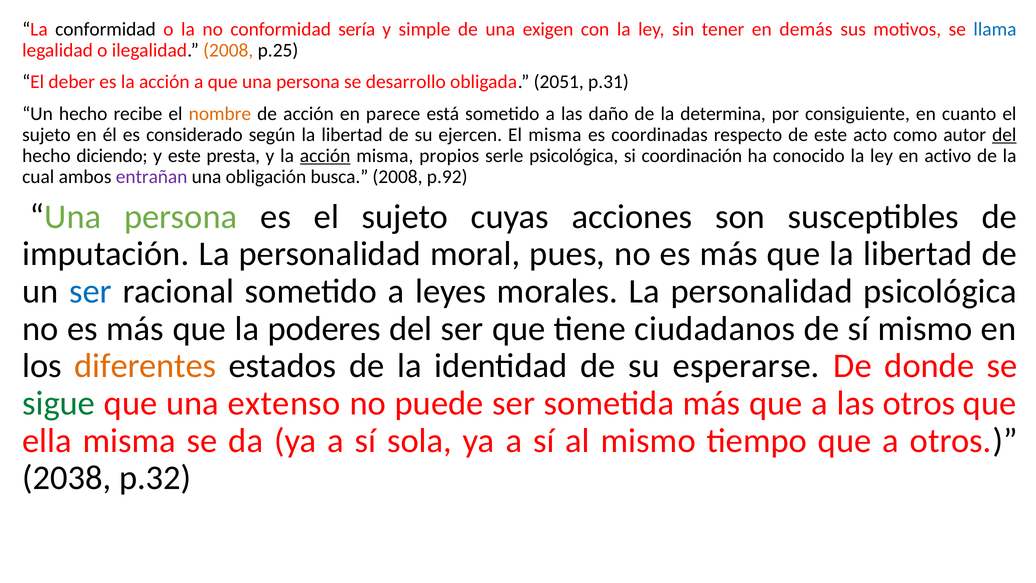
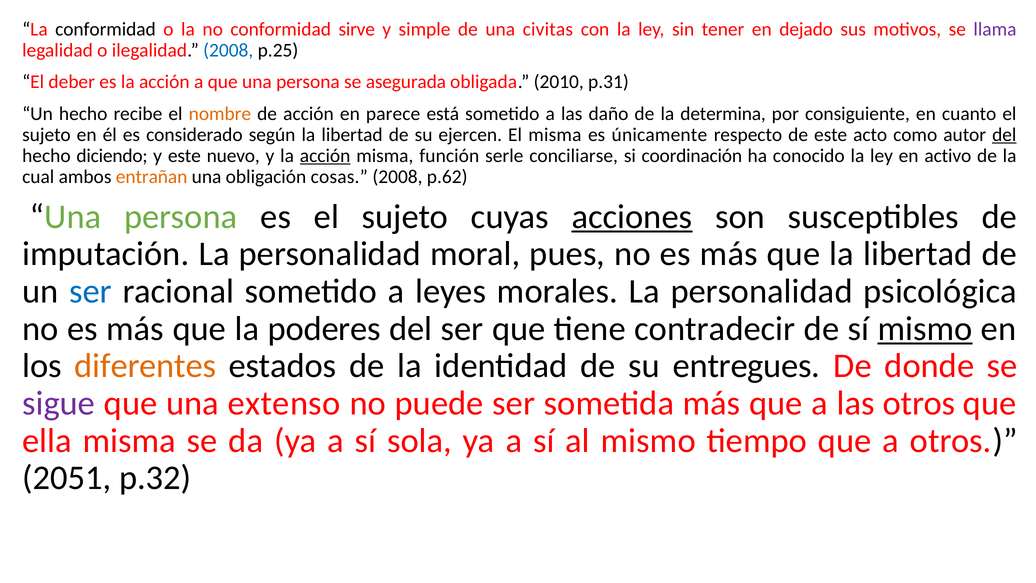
sería: sería -> sirve
exigen: exigen -> civitas
demás: demás -> dejado
llama colour: blue -> purple
2008 at (228, 50) colour: orange -> blue
desarrollo: desarrollo -> asegurada
2051: 2051 -> 2010
coordinadas: coordinadas -> únicamente
presta: presta -> nuevo
propios: propios -> función
serle psicológica: psicológica -> conciliarse
entrañan colour: purple -> orange
busca: busca -> cosas
p.92: p.92 -> p.62
acciones underline: none -> present
ciudadanos: ciudadanos -> contradecir
mismo at (925, 329) underline: none -> present
esperarse: esperarse -> entregues
sigue colour: green -> purple
2038: 2038 -> 2051
